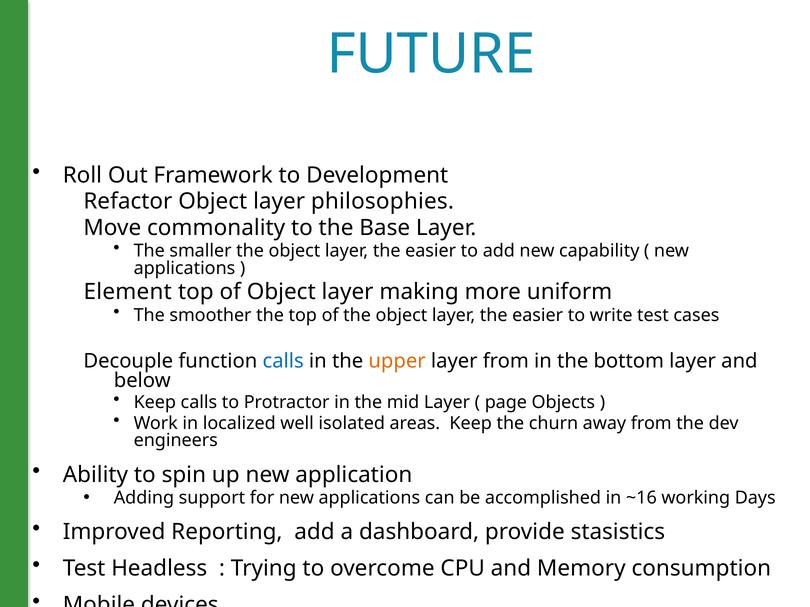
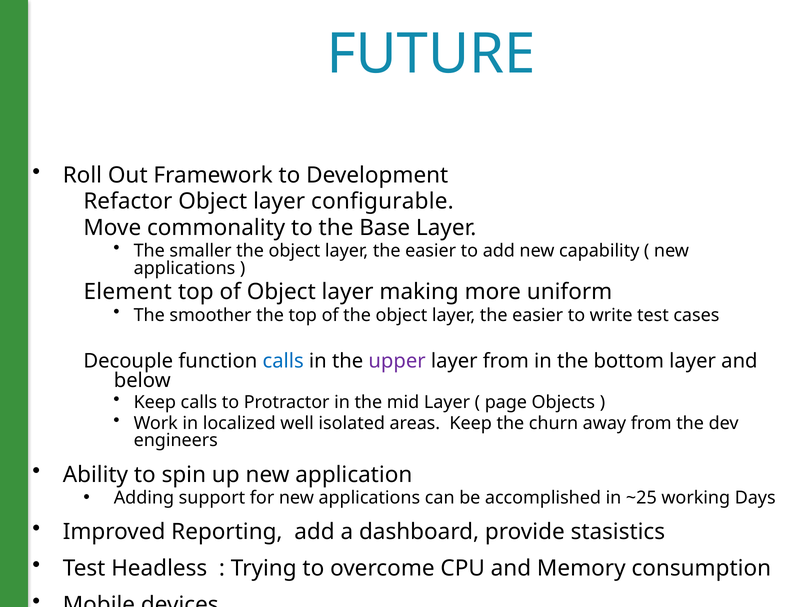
philosophies: philosophies -> configurable
upper colour: orange -> purple
~16: ~16 -> ~25
